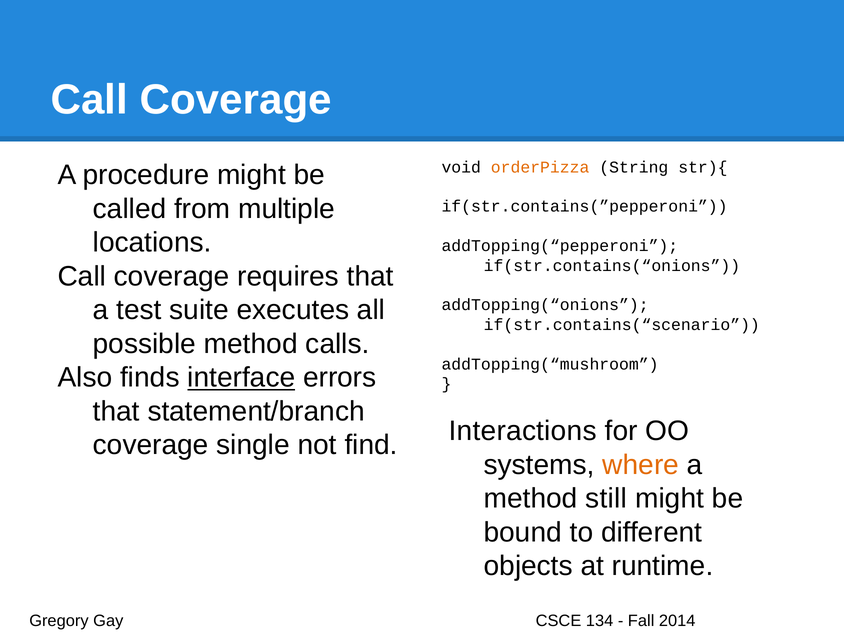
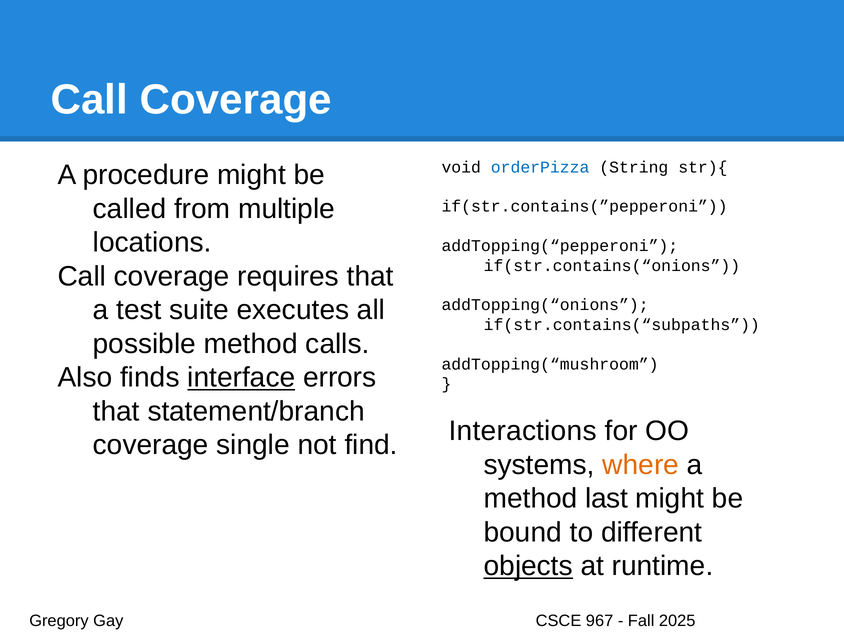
orderPizza colour: orange -> blue
if(str.contains(“scenario: if(str.contains(“scenario -> if(str.contains(“subpaths
still: still -> last
objects underline: none -> present
134: 134 -> 967
2014: 2014 -> 2025
